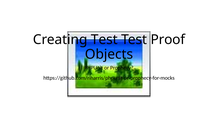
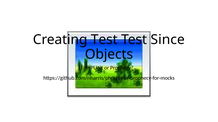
Proof: Proof -> Since
